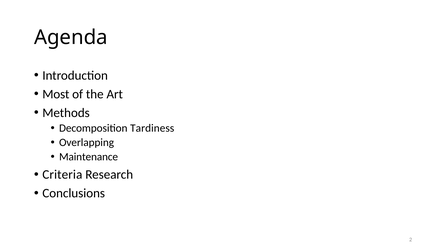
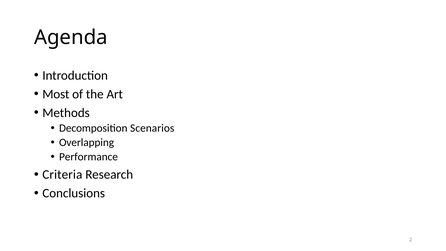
Tardiness: Tardiness -> Scenarios
Maintenance: Maintenance -> Performance
